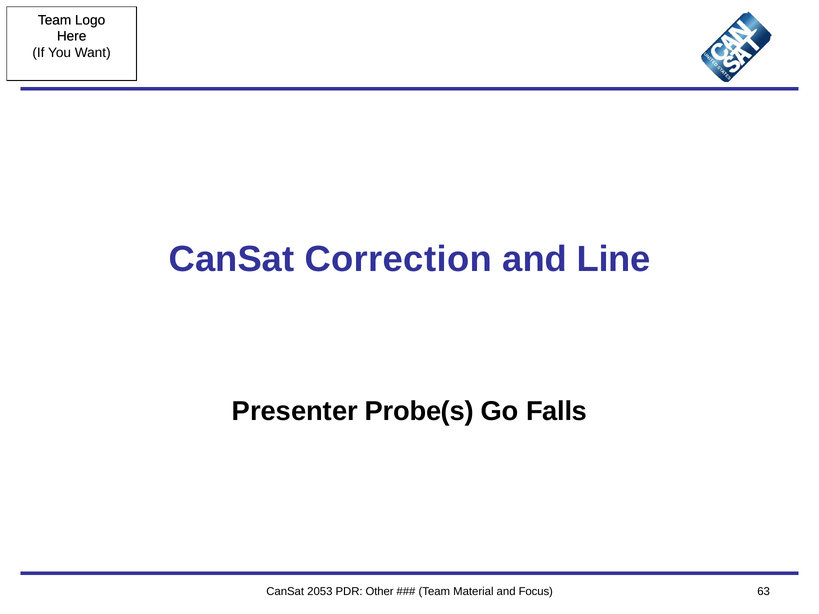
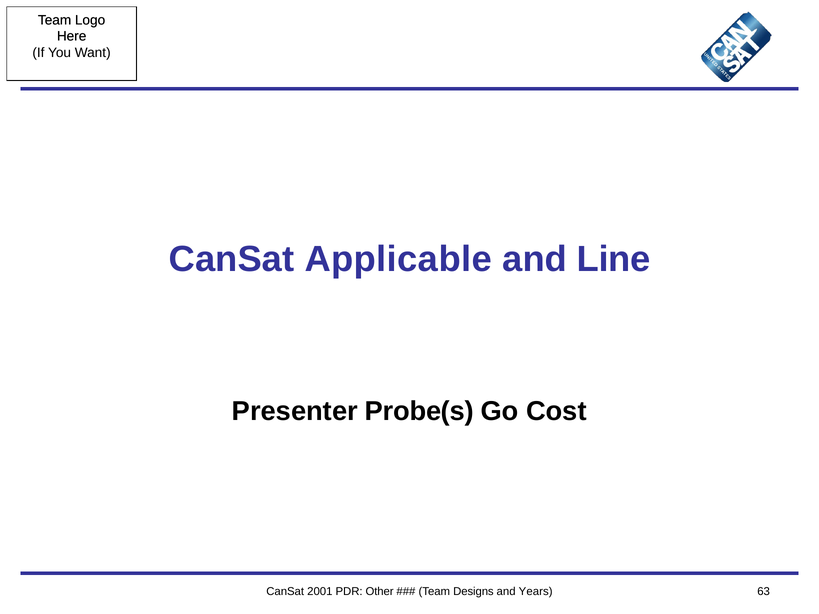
Correction: Correction -> Applicable
Falls: Falls -> Cost
2053: 2053 -> 2001
Material: Material -> Designs
Focus: Focus -> Years
